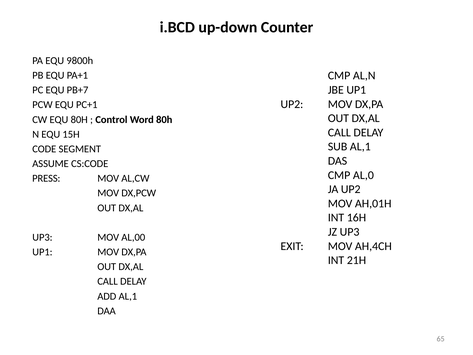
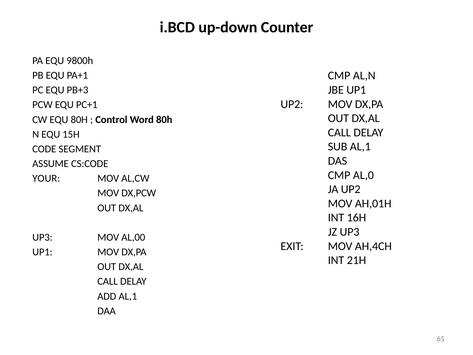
PB+7: PB+7 -> PB+3
PRESS: PRESS -> YOUR
